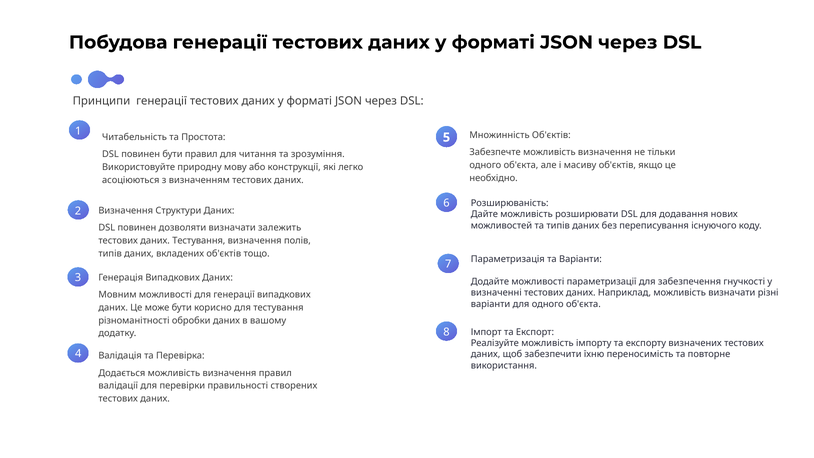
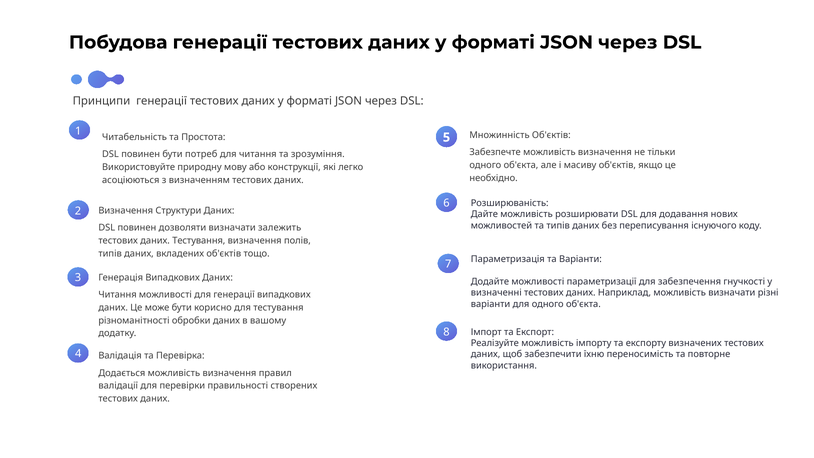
бути правил: правил -> потреб
Мовним at (117, 295): Мовним -> Читання
